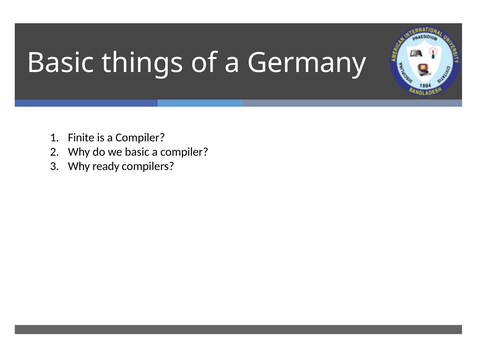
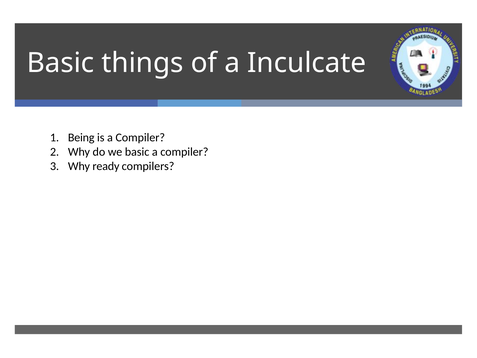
Germany: Germany -> Inculcate
Finite: Finite -> Being
